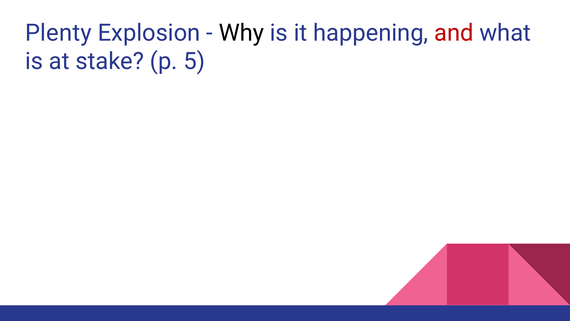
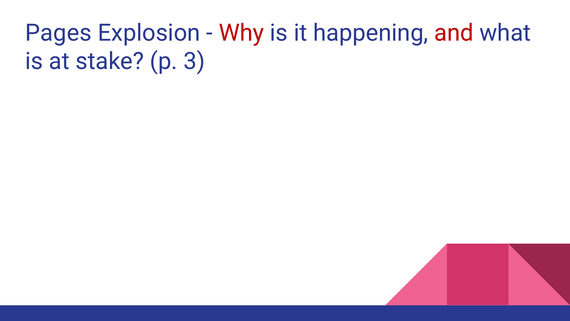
Plenty: Plenty -> Pages
Why colour: black -> red
5: 5 -> 3
